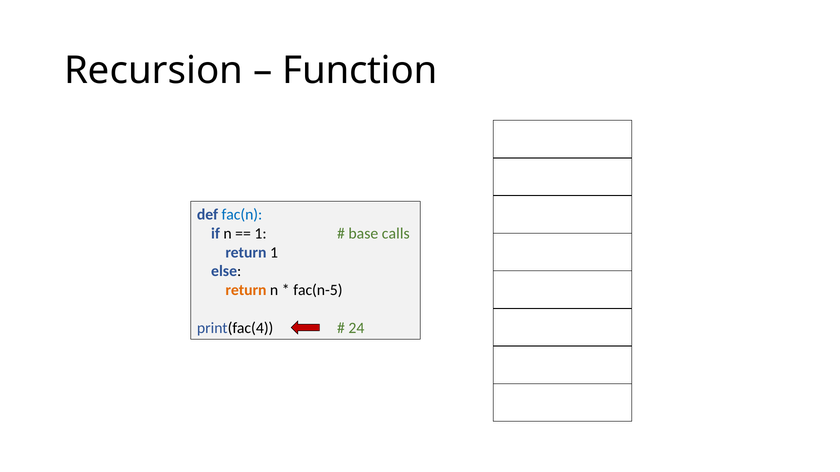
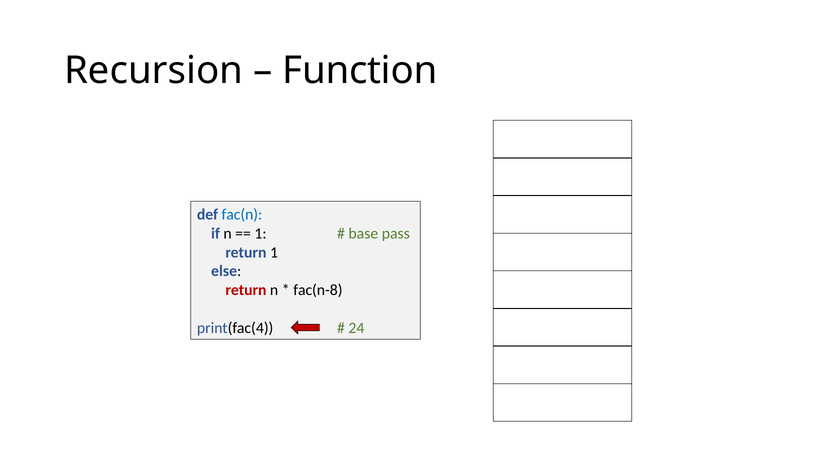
calls: calls -> pass
return at (246, 290) colour: orange -> red
fac(n-5: fac(n-5 -> fac(n-8
